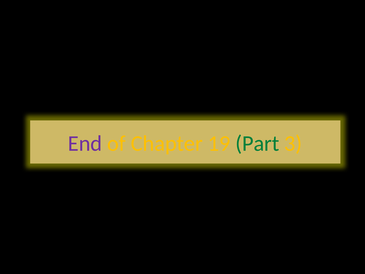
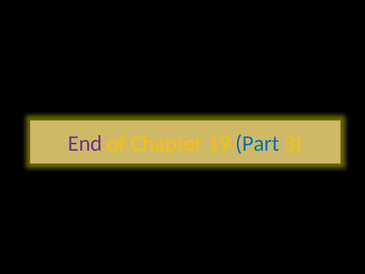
Part colour: green -> blue
